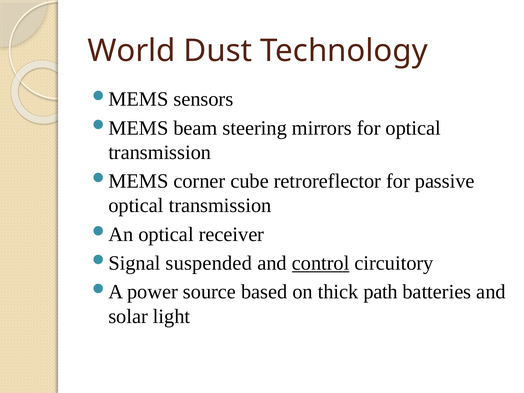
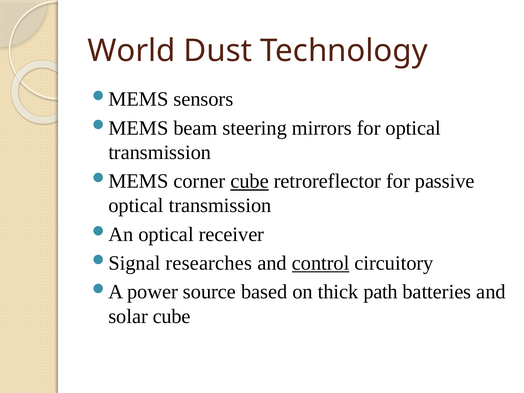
cube at (250, 181) underline: none -> present
suspended: suspended -> researches
solar light: light -> cube
